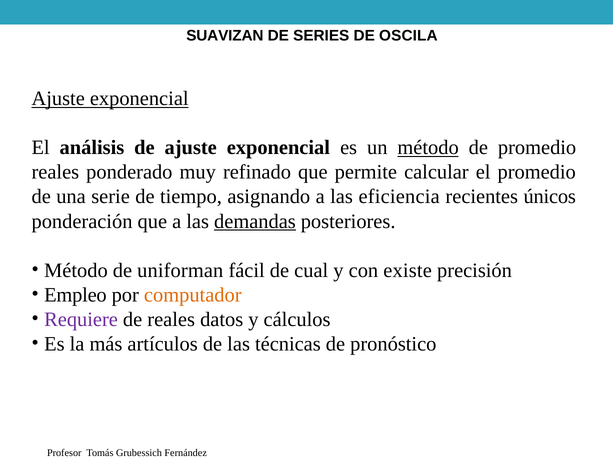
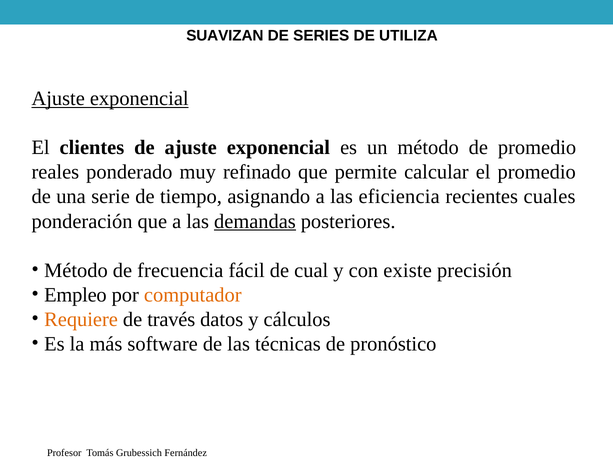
OSCILA: OSCILA -> UTILIZA
análisis: análisis -> clientes
método at (428, 148) underline: present -> none
únicos: únicos -> cuales
uniforman: uniforman -> frecuencia
Requiere colour: purple -> orange
de reales: reales -> través
artículos: artículos -> software
